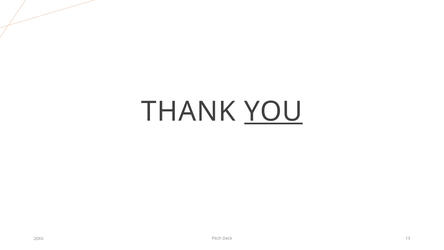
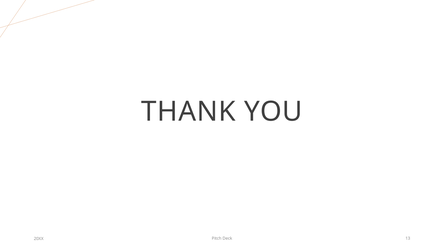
YOU underline: present -> none
